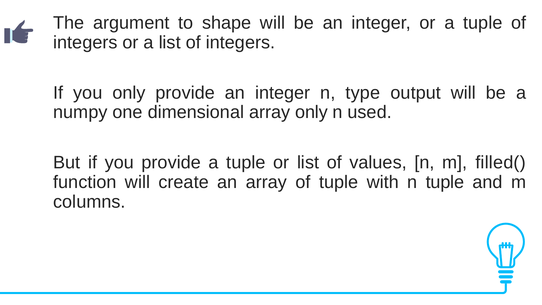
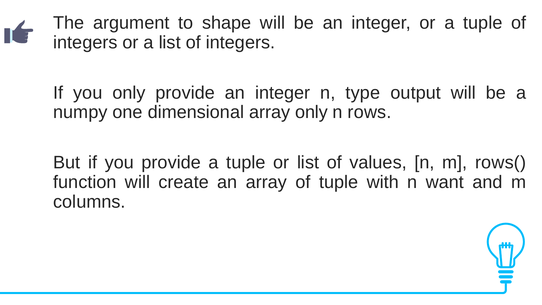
used: used -> rows
filled(: filled( -> rows(
n tuple: tuple -> want
